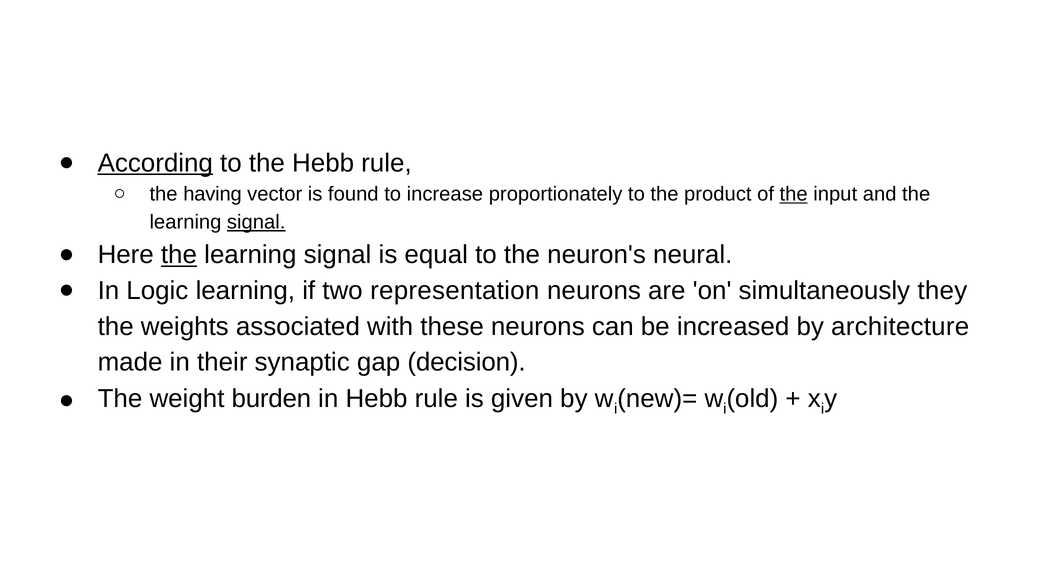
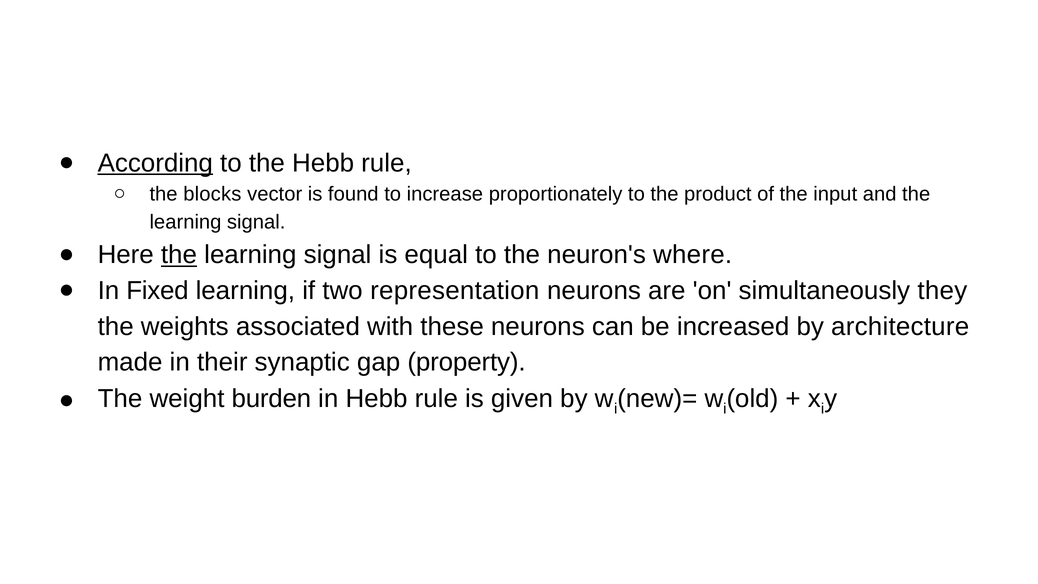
having: having -> blocks
the at (794, 194) underline: present -> none
signal at (256, 222) underline: present -> none
neural: neural -> where
Logic: Logic -> Fixed
decision: decision -> property
